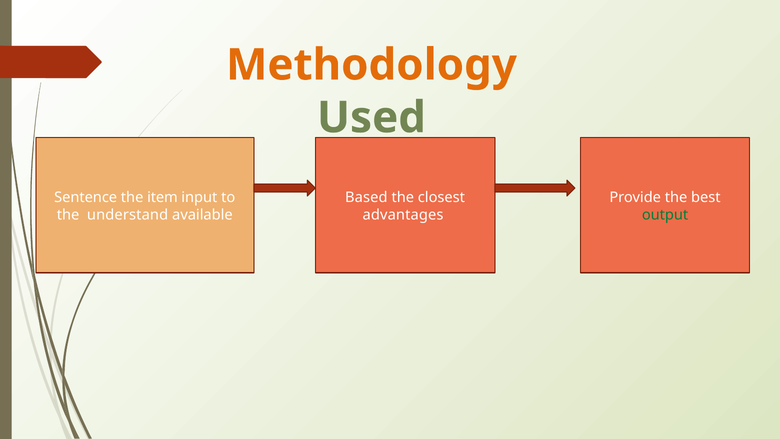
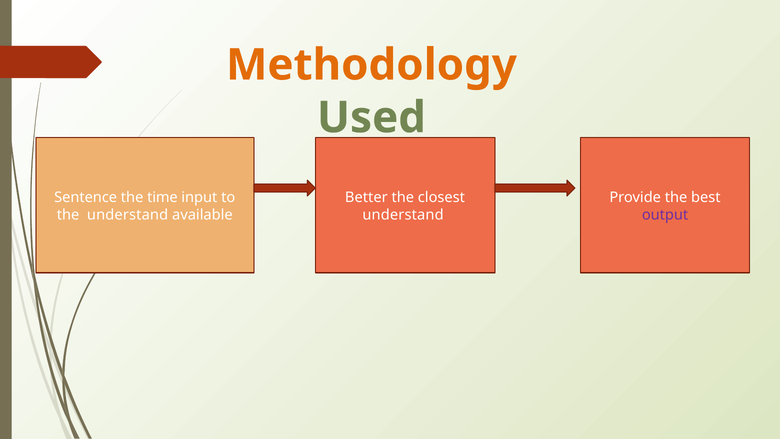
item: item -> time
Based: Based -> Better
advantages at (403, 215): advantages -> understand
output colour: green -> purple
